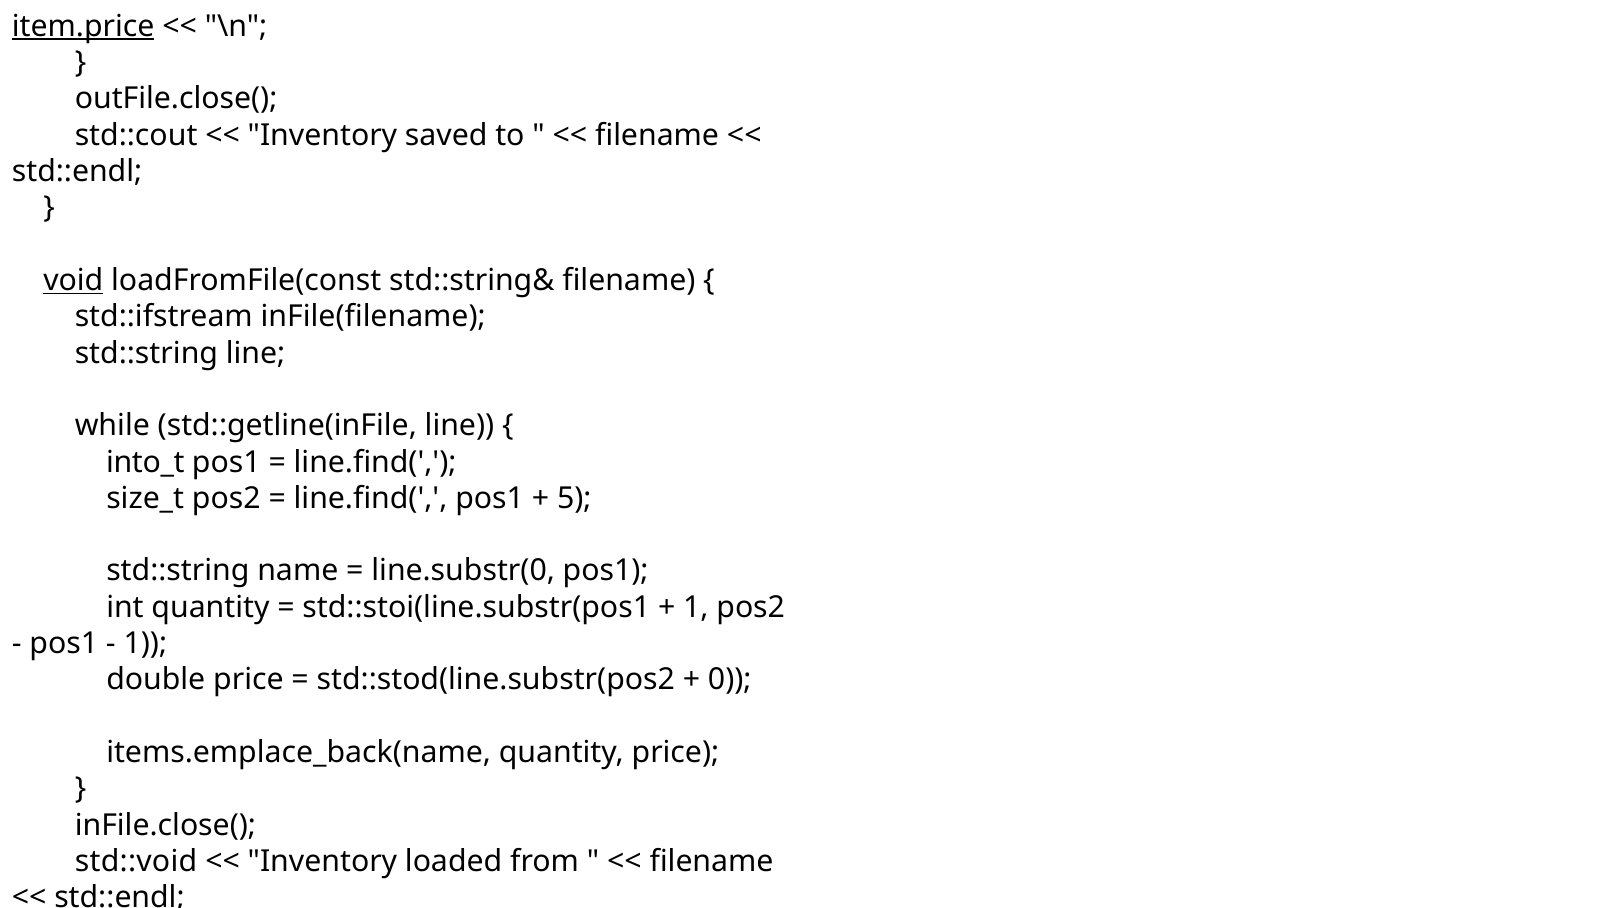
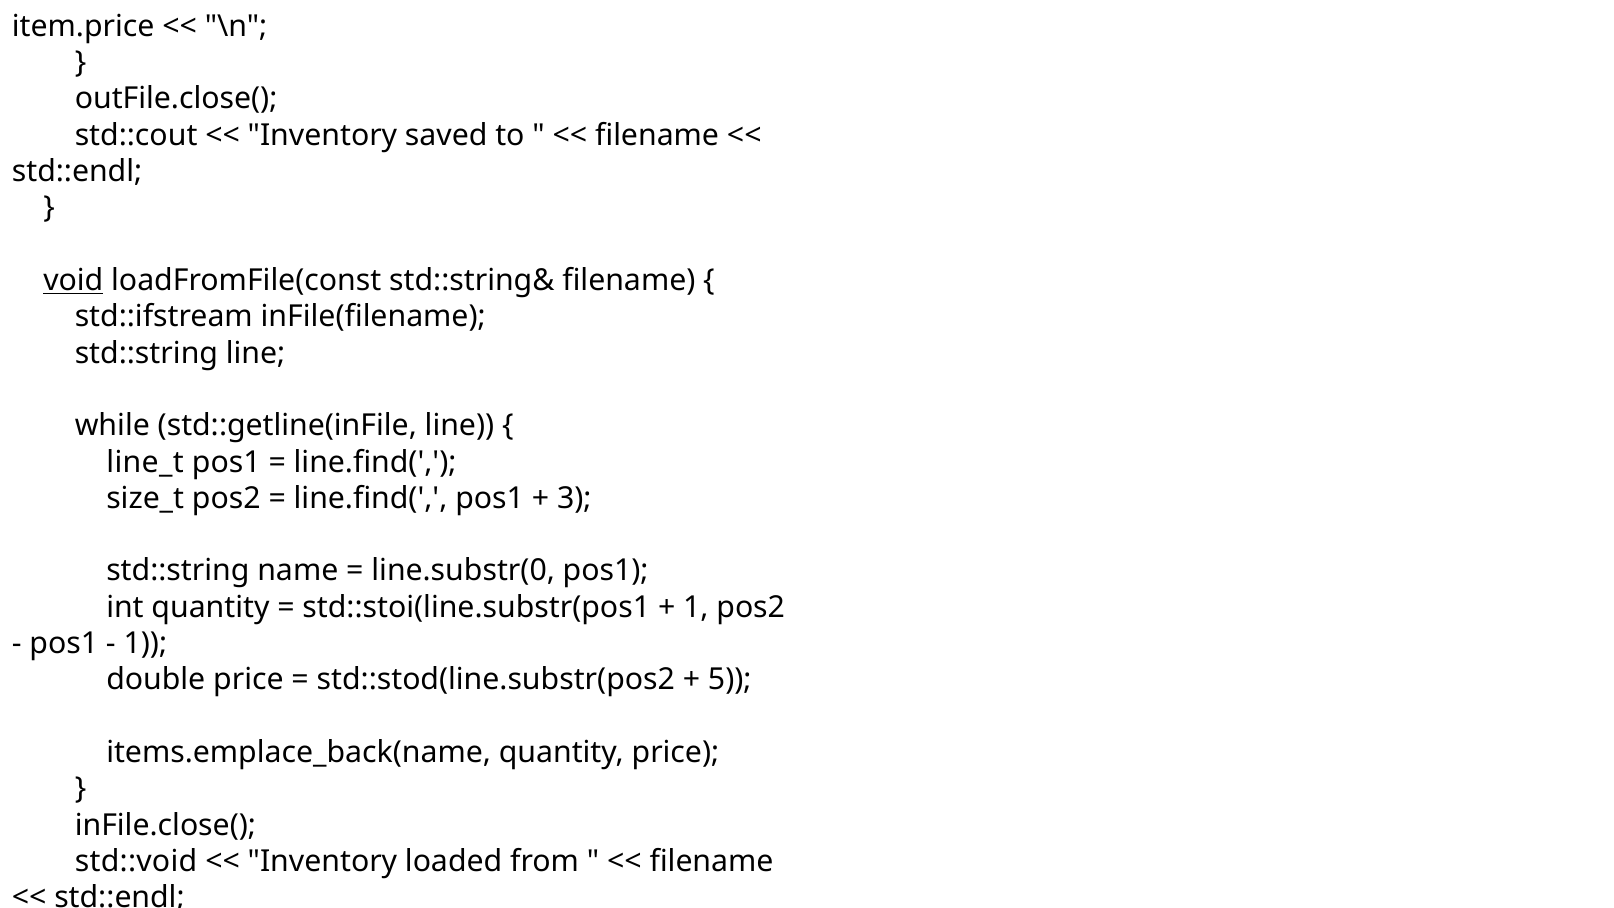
item.price underline: present -> none
into_t: into_t -> line_t
5: 5 -> 3
0: 0 -> 5
